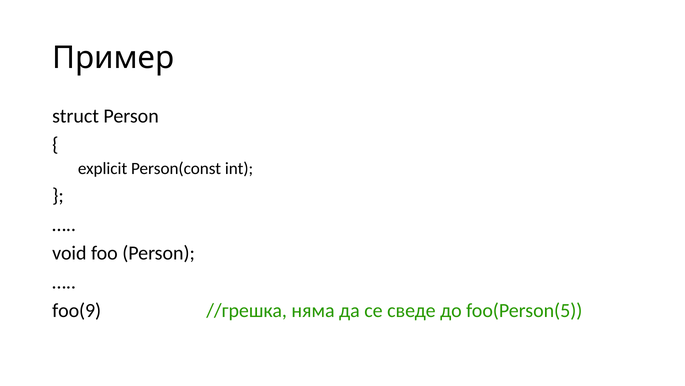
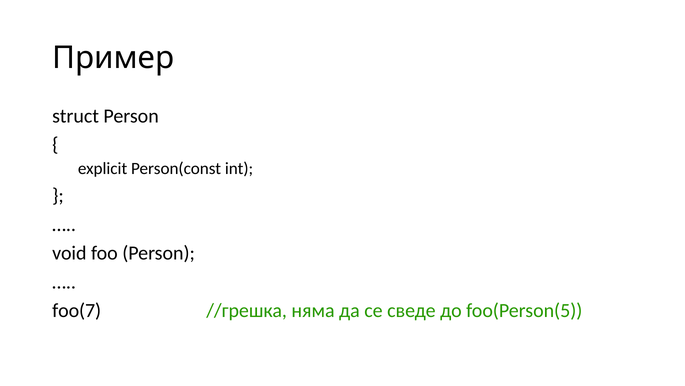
foo(9: foo(9 -> foo(7
